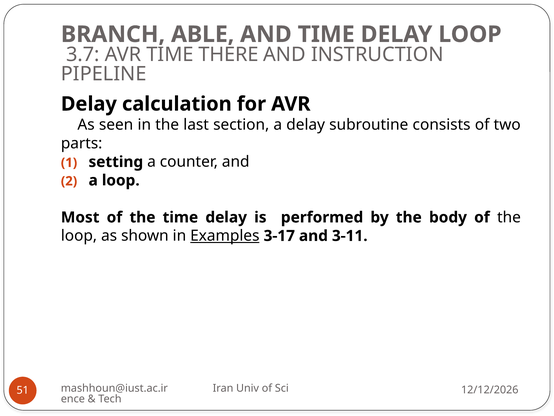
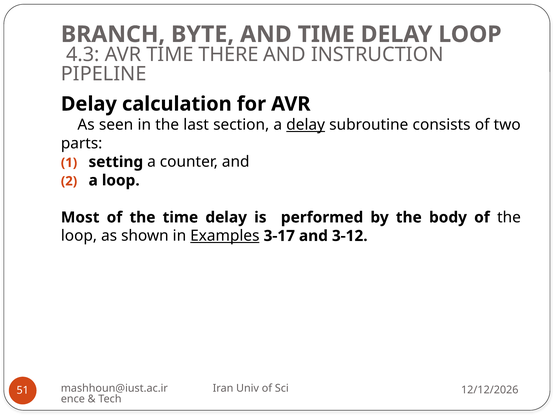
ABLE: ABLE -> BYTE
3.7: 3.7 -> 4.3
delay at (306, 125) underline: none -> present
3-11: 3-11 -> 3-12
